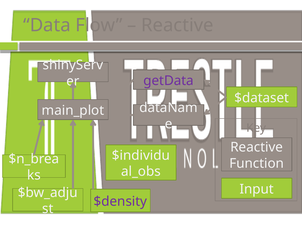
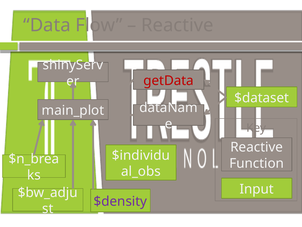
getData colour: purple -> red
